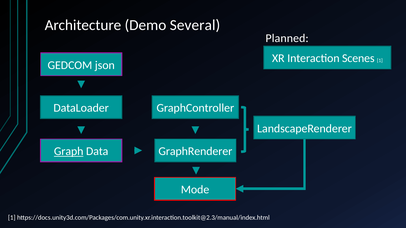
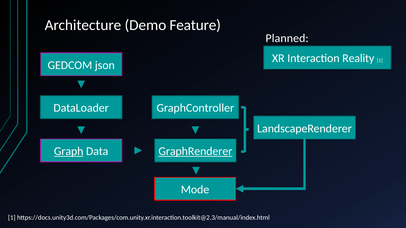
Several: Several -> Feature
Scenes: Scenes -> Reality
GraphRenderer underline: none -> present
